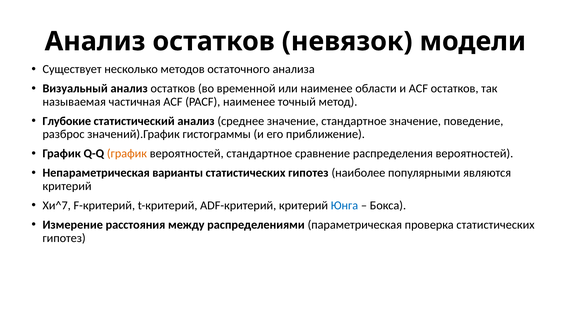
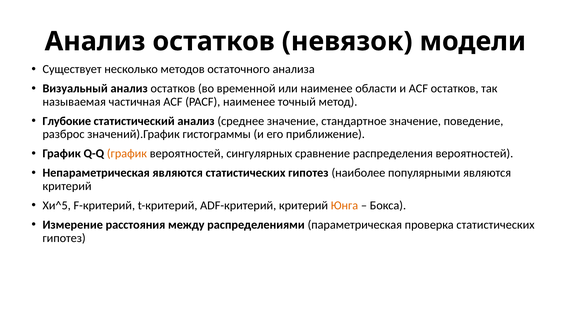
вероятностей стандартное: стандартное -> сингулярных
Непараметрическая варианты: варианты -> являются
Хи^7: Хи^7 -> Хи^5
Юнга colour: blue -> orange
